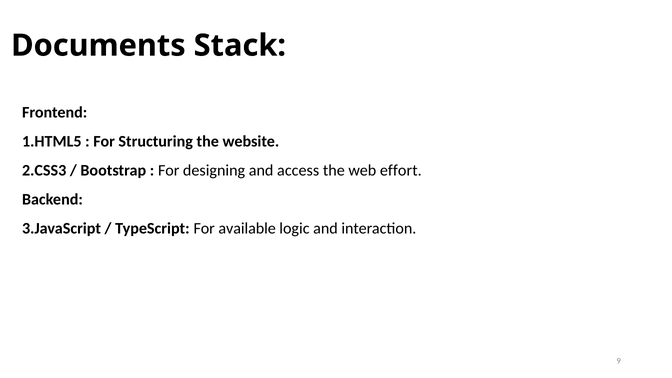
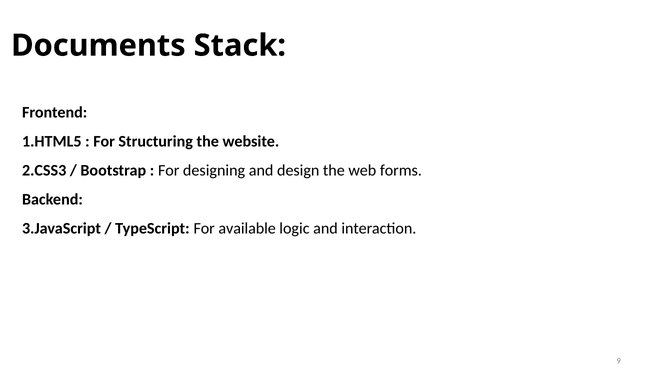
access: access -> design
effort: effort -> forms
